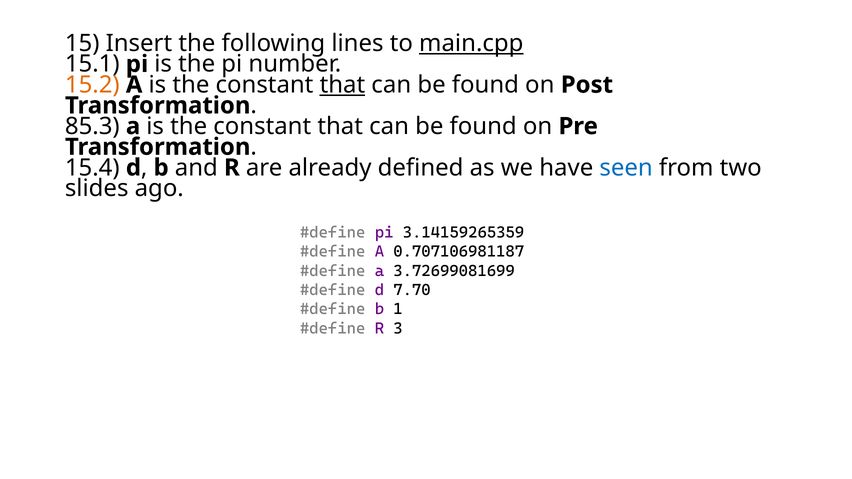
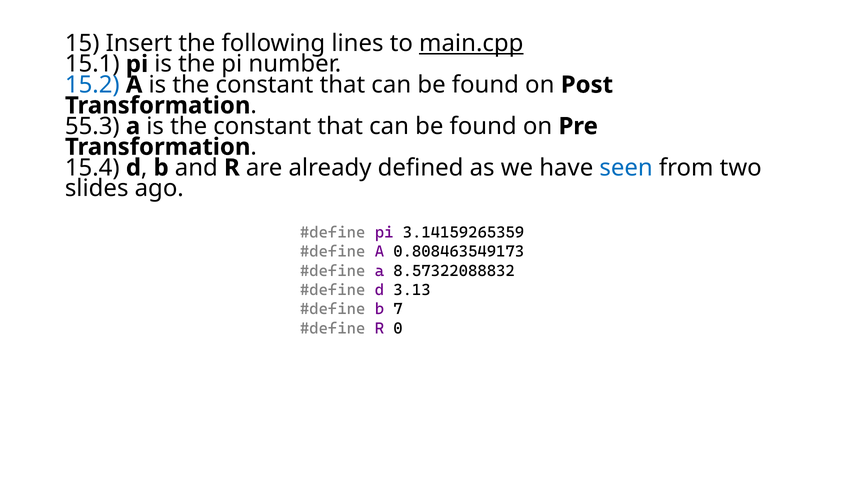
15.2 colour: orange -> blue
that at (342, 85) underline: present -> none
85.3: 85.3 -> 55.3
0.707106981187: 0.707106981187 -> 0.808463549173
3.72699081699: 3.72699081699 -> 8.57322088832
7.70: 7.70 -> 3.13
1: 1 -> 7
3: 3 -> 0
